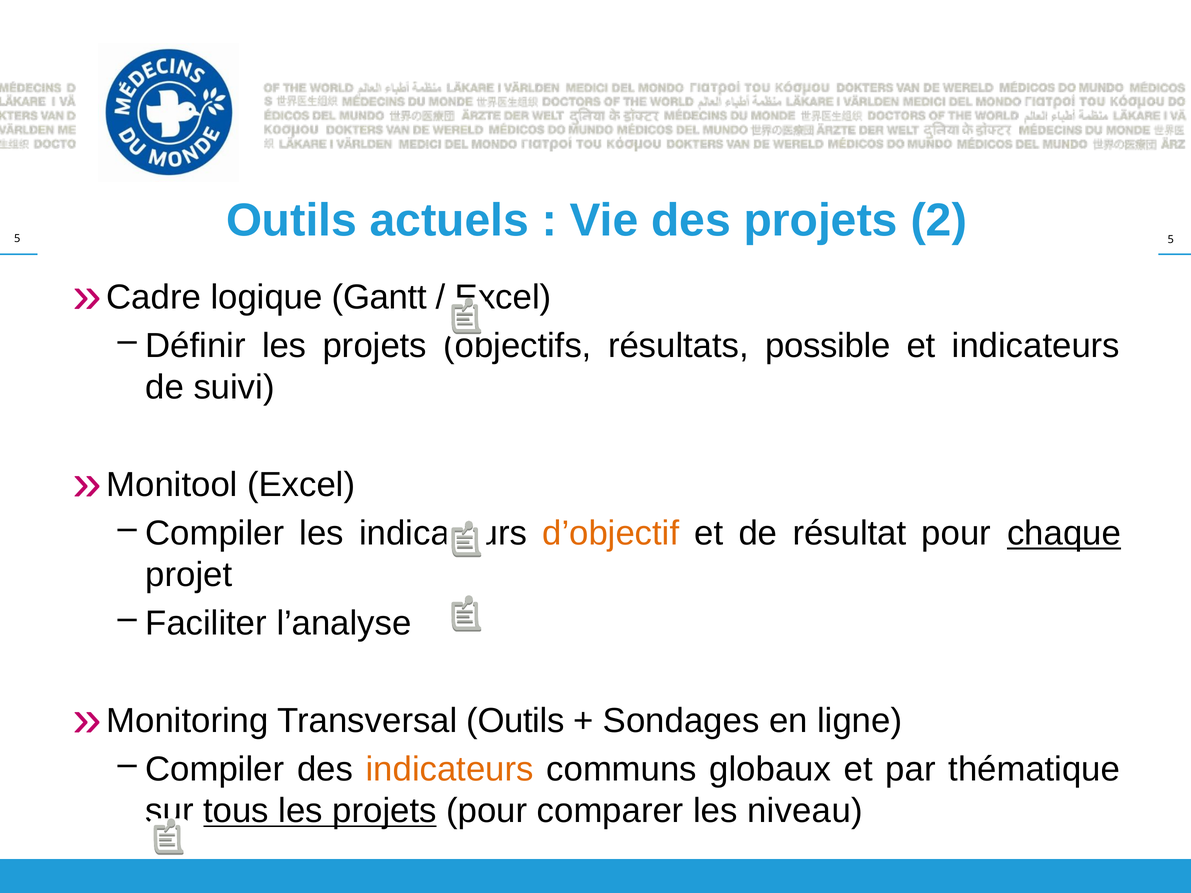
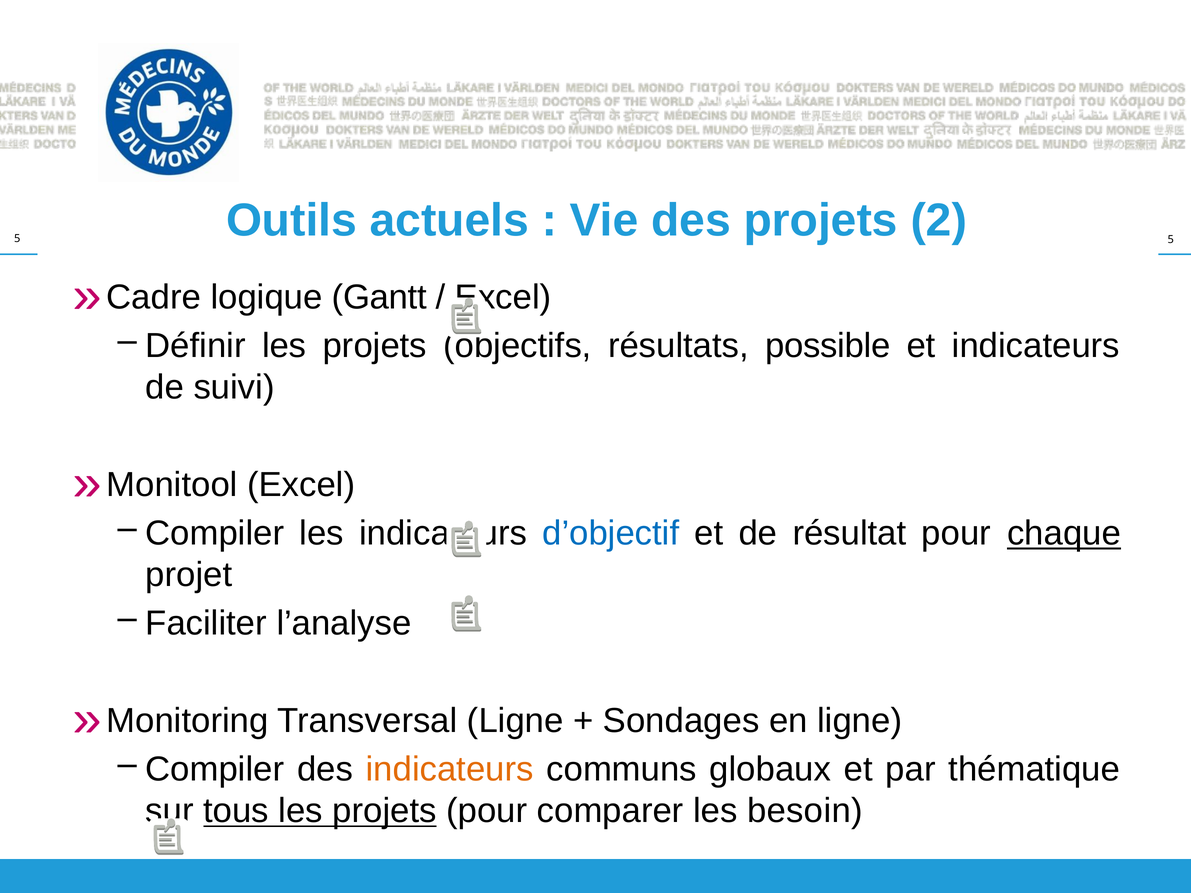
d’objectif colour: orange -> blue
Transversal Outils: Outils -> Ligne
niveau: niveau -> besoin
